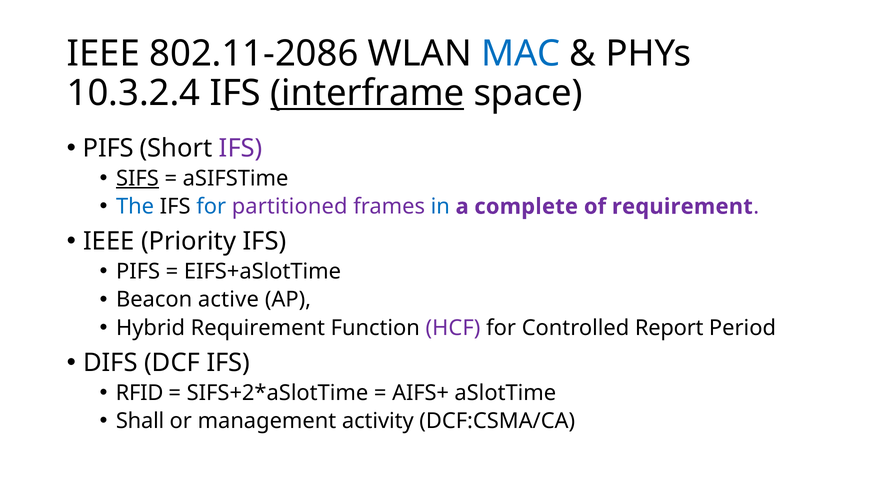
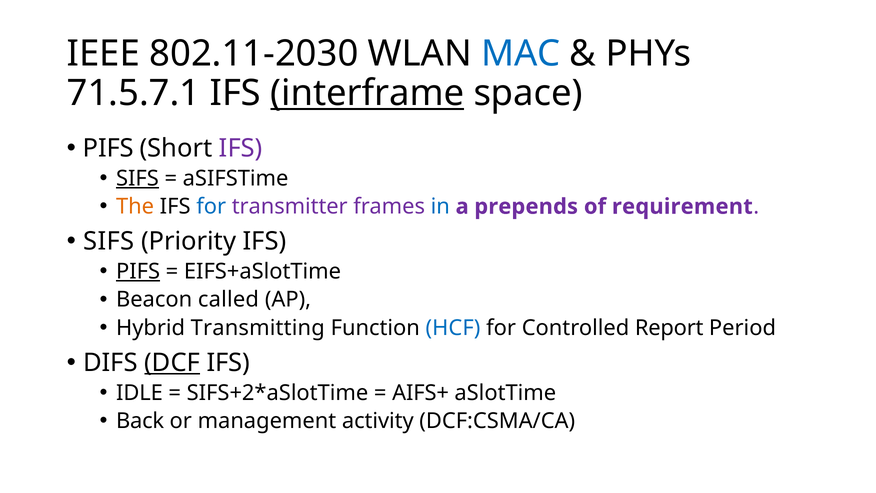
802.11-2086: 802.11-2086 -> 802.11-2030
10.3.2.4: 10.3.2.4 -> 71.5.7.1
The colour: blue -> orange
partitioned: partitioned -> transmitter
complete: complete -> prepends
IEEE at (109, 241): IEEE -> SIFS
PIFS at (138, 271) underline: none -> present
active: active -> called
Hybrid Requirement: Requirement -> Transmitting
HCF colour: purple -> blue
DCF underline: none -> present
RFID: RFID -> IDLE
Shall: Shall -> Back
